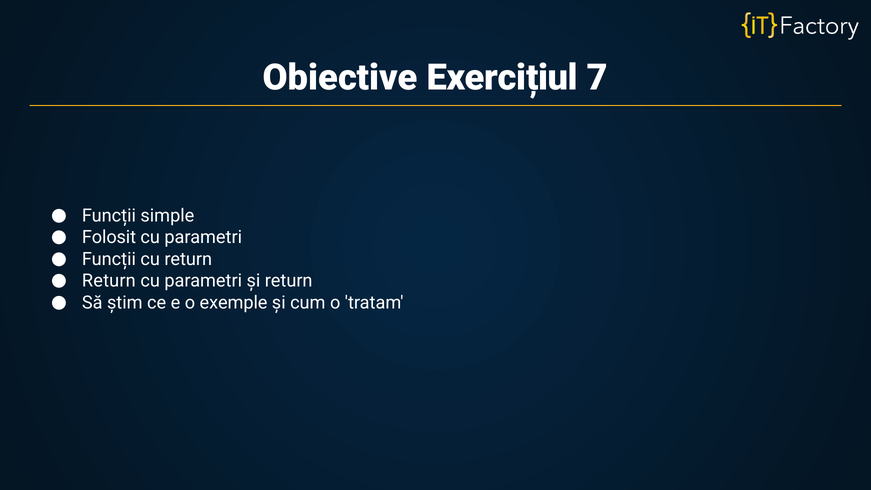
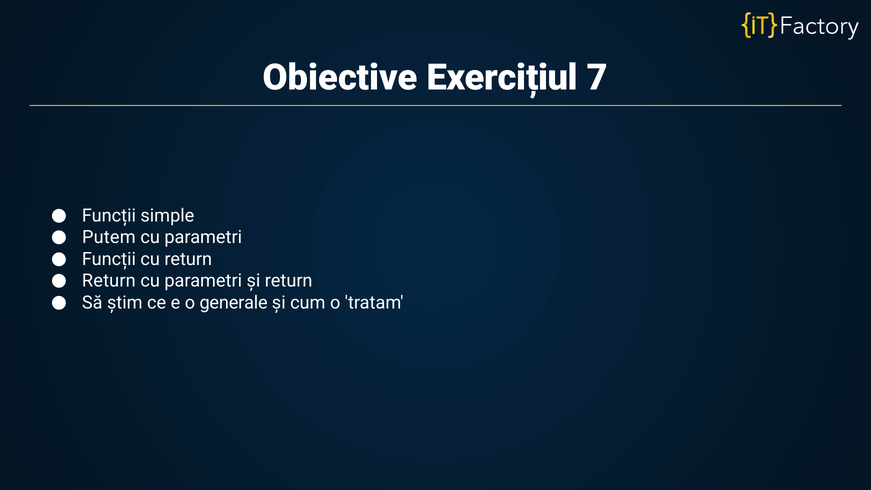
Folosit: Folosit -> Putem
exemple: exemple -> generale
